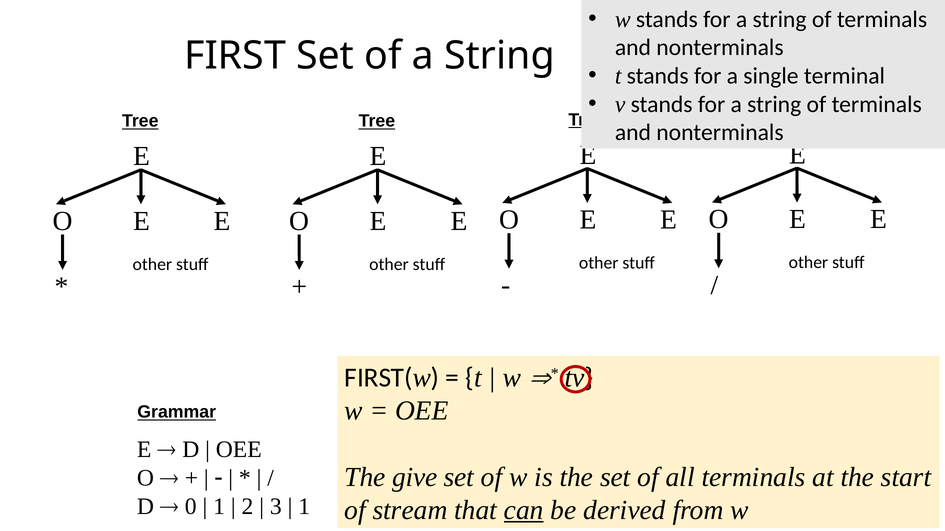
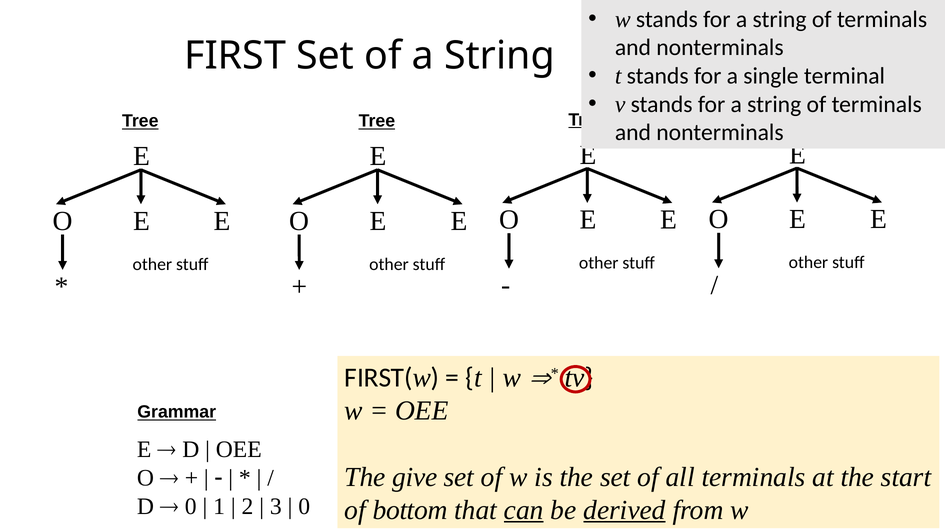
1 at (304, 507): 1 -> 0
stream: stream -> bottom
derived underline: none -> present
